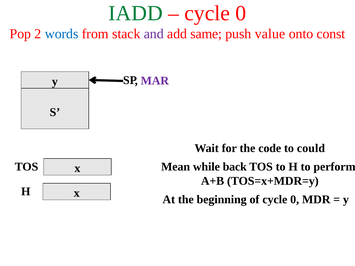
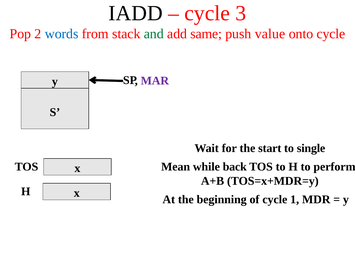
IADD colour: green -> black
0 at (241, 13): 0 -> 3
and colour: purple -> green
onto const: const -> cycle
code: code -> start
could: could -> single
of cycle 0: 0 -> 1
